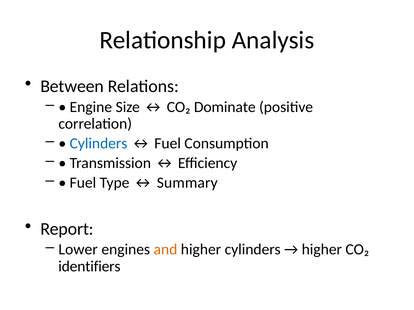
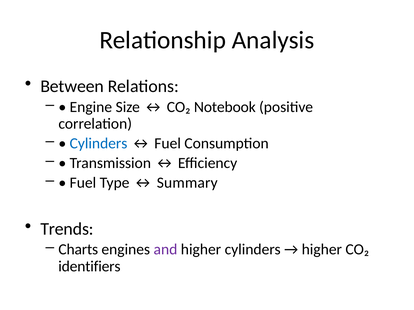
Dominate: Dominate -> Notebook
Report: Report -> Trends
Lower: Lower -> Charts
and colour: orange -> purple
